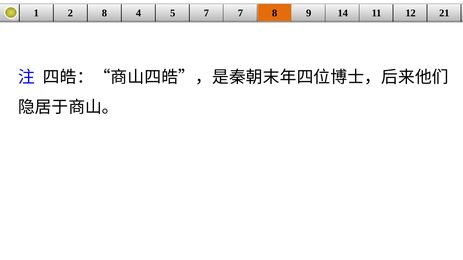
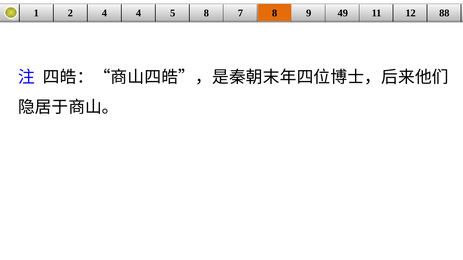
2 8: 8 -> 4
5 7: 7 -> 8
14: 14 -> 49
21: 21 -> 88
